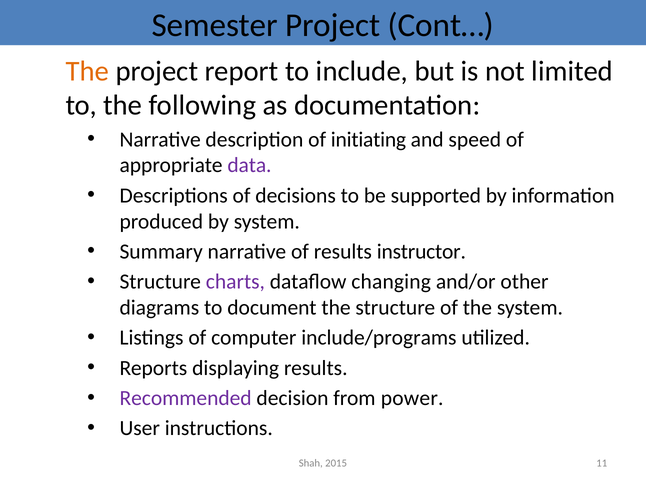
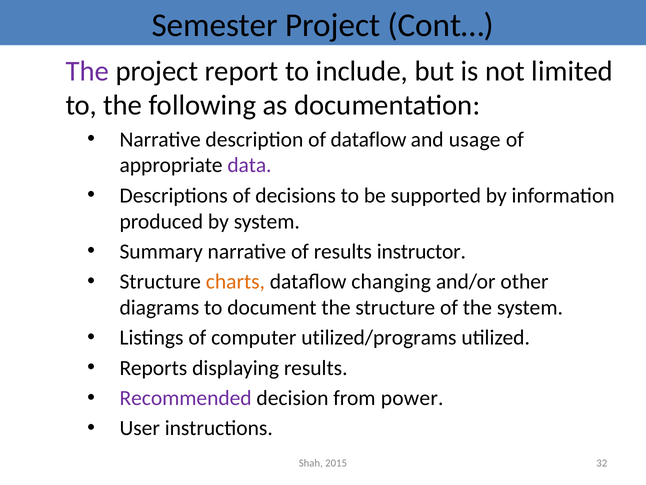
The at (87, 71) colour: orange -> purple
of initiating: initiating -> dataflow
speed: speed -> usage
charts colour: purple -> orange
include/programs: include/programs -> utilized/programs
11: 11 -> 32
